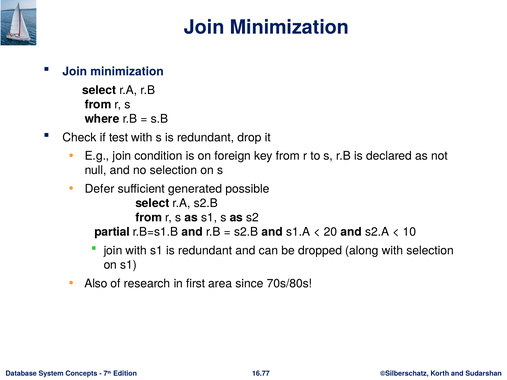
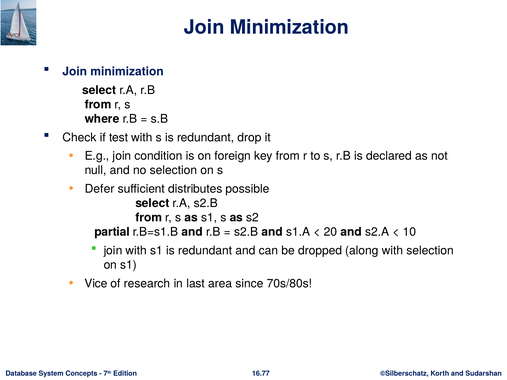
generated: generated -> distributes
Also: Also -> Vice
first: first -> last
